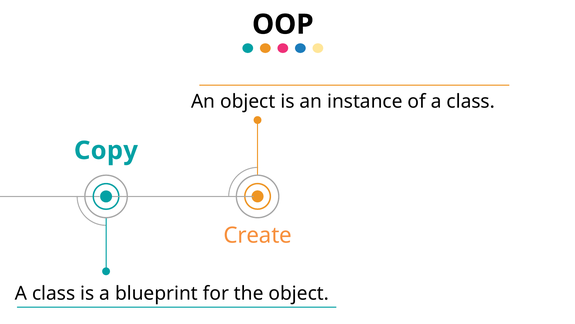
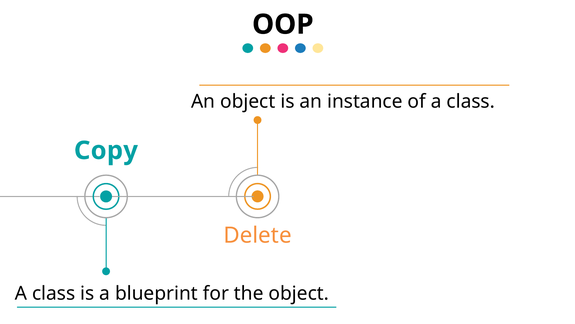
Create: Create -> Delete
